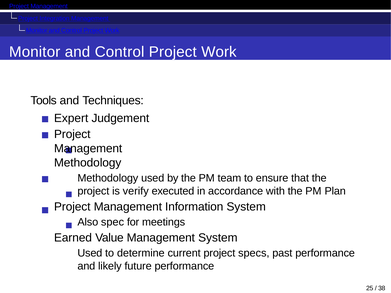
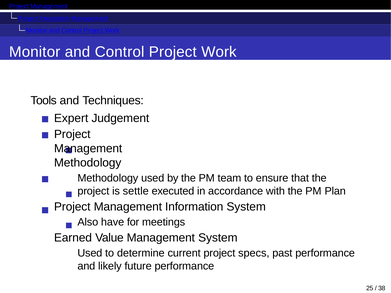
verify: verify -> settle
spec: spec -> have
